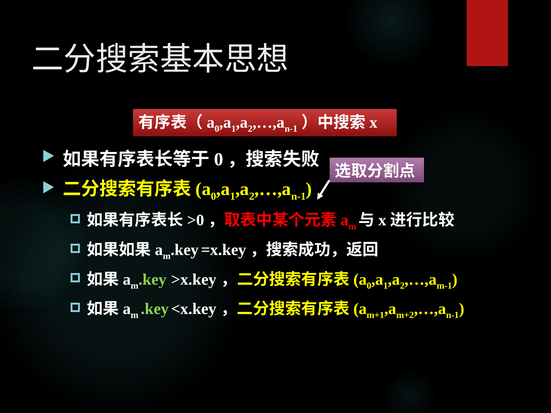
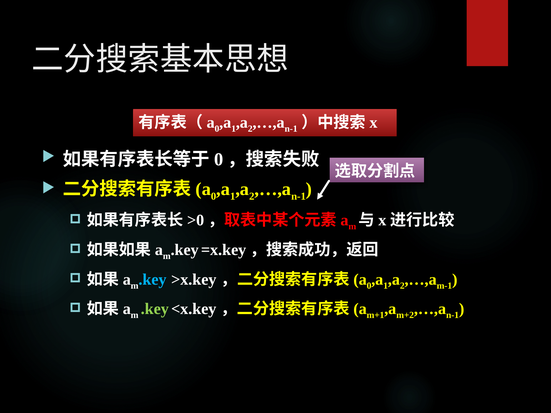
.key at (152, 280) colour: light green -> light blue
